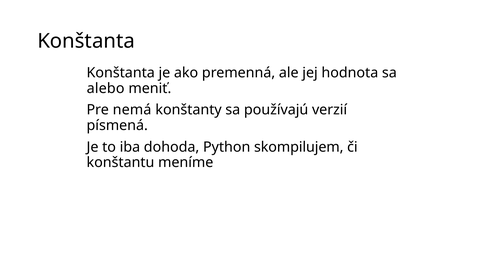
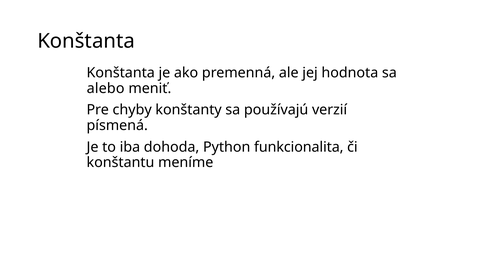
nemá: nemá -> chyby
skompilujem: skompilujem -> funkcionalita
